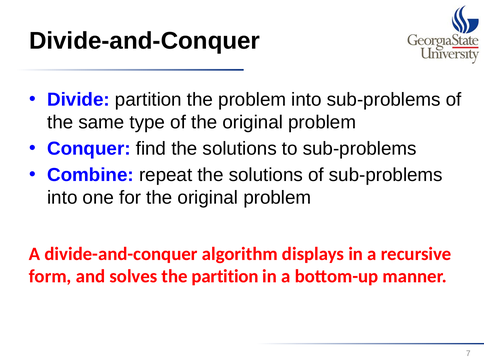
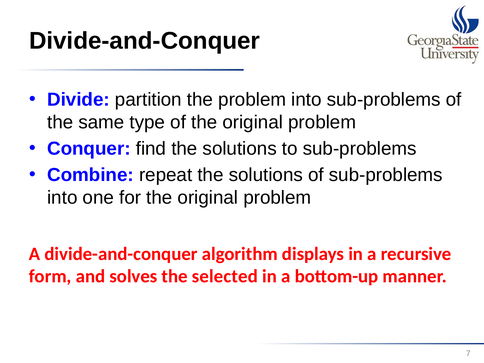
the partition: partition -> selected
